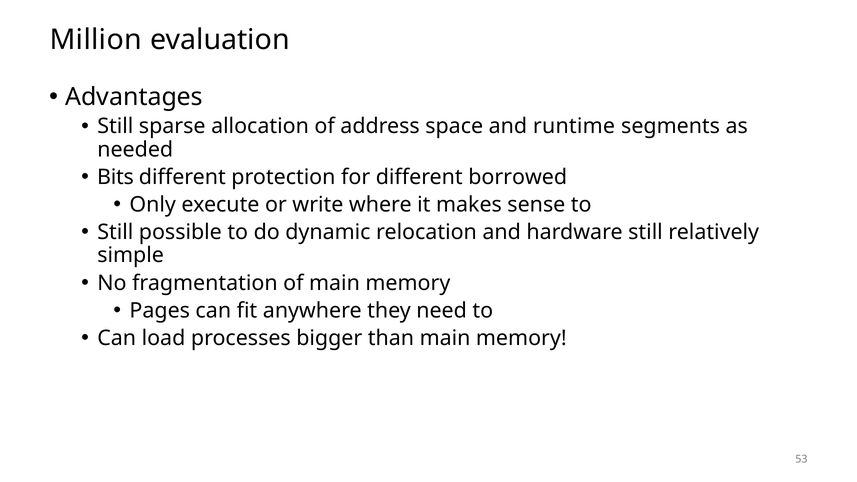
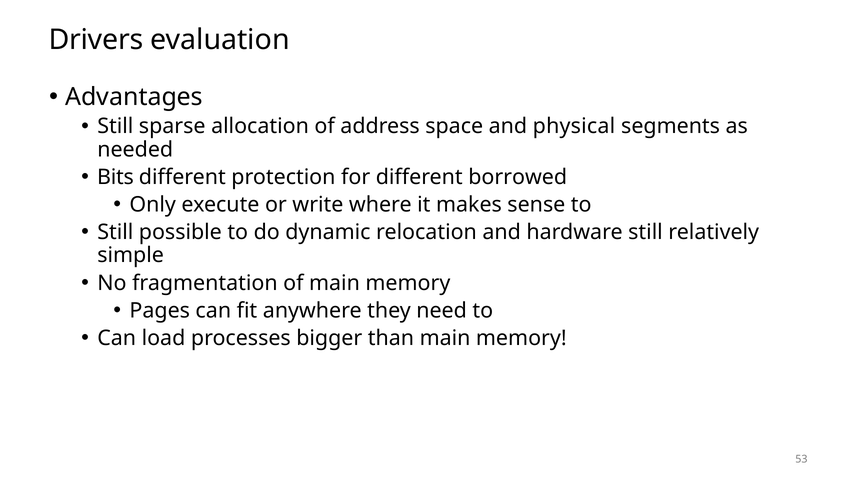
Million: Million -> Drivers
runtime: runtime -> physical
